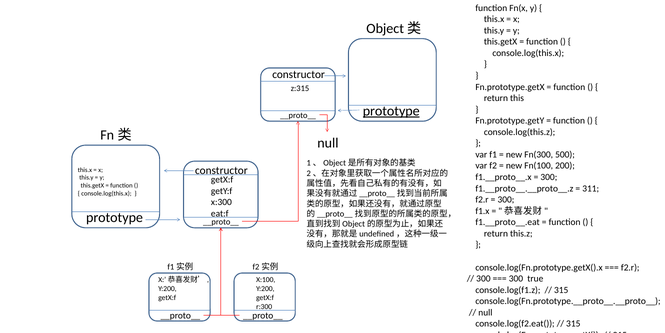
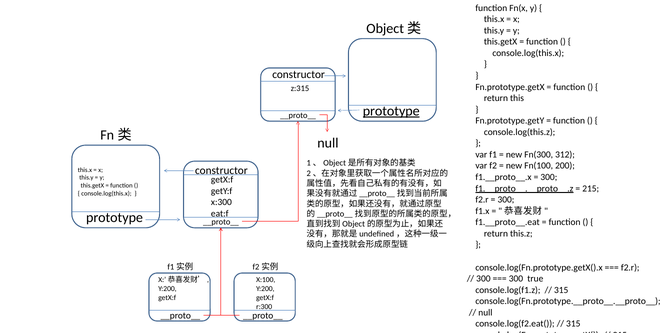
500: 500 -> 312
f1.__proto__.__proto__.z underline: none -> present
311: 311 -> 215
